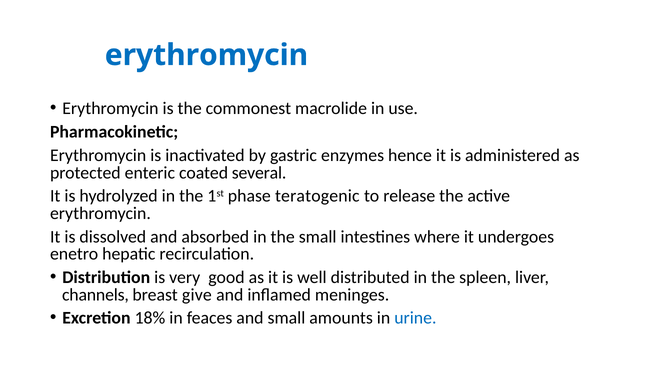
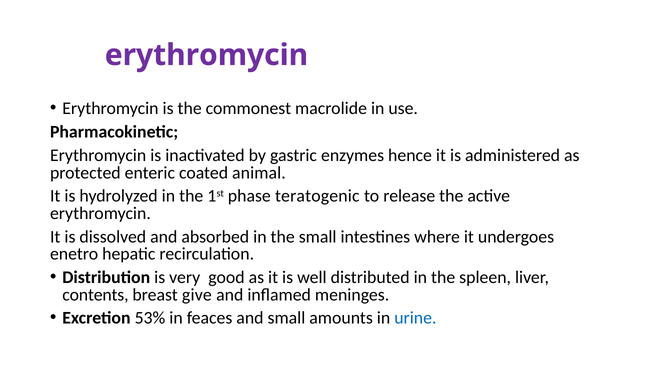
erythromycin at (206, 55) colour: blue -> purple
several: several -> animal
channels: channels -> contents
18%: 18% -> 53%
